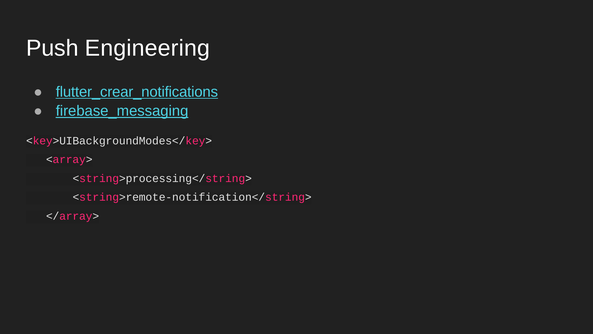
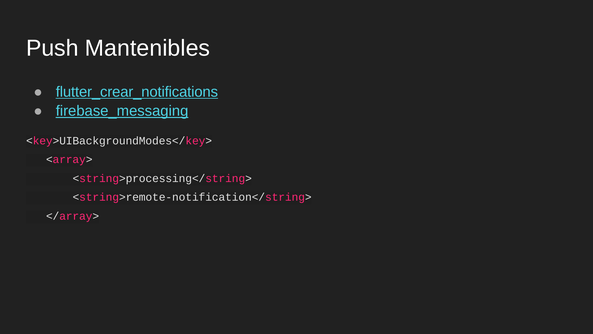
Engineering: Engineering -> Mantenibles
